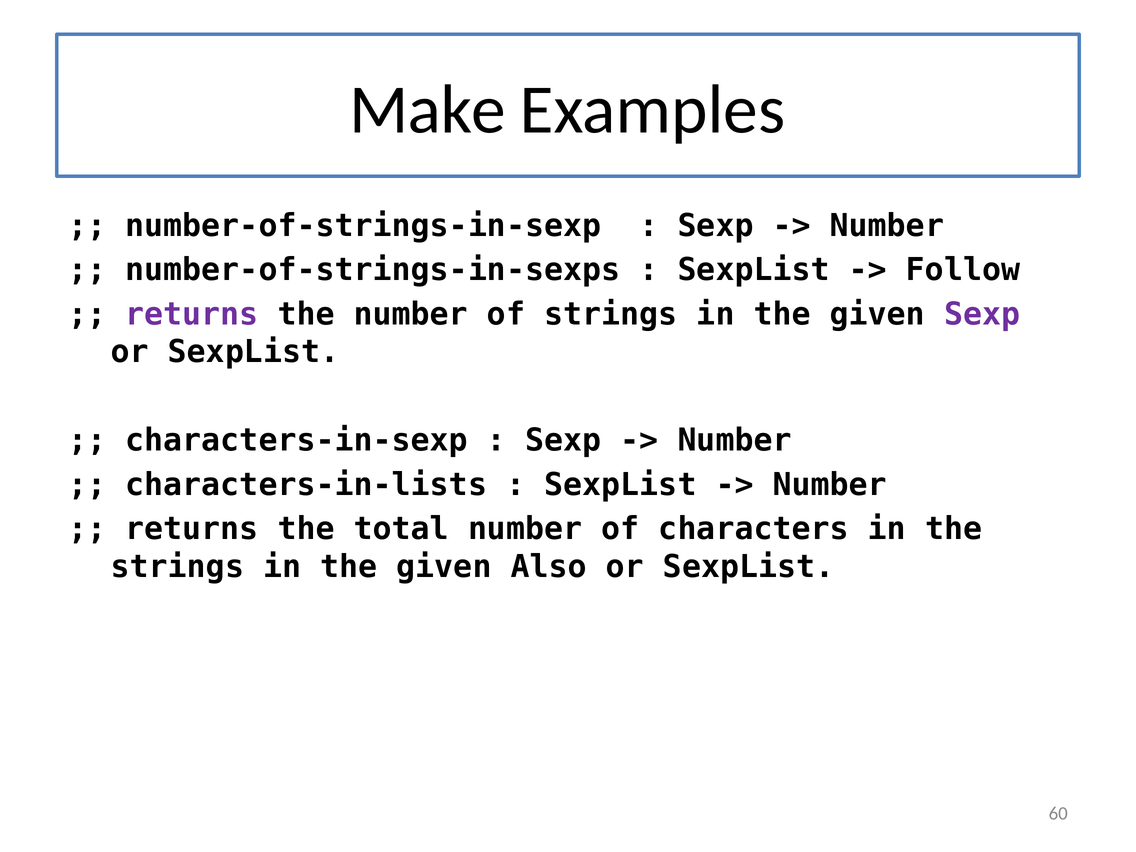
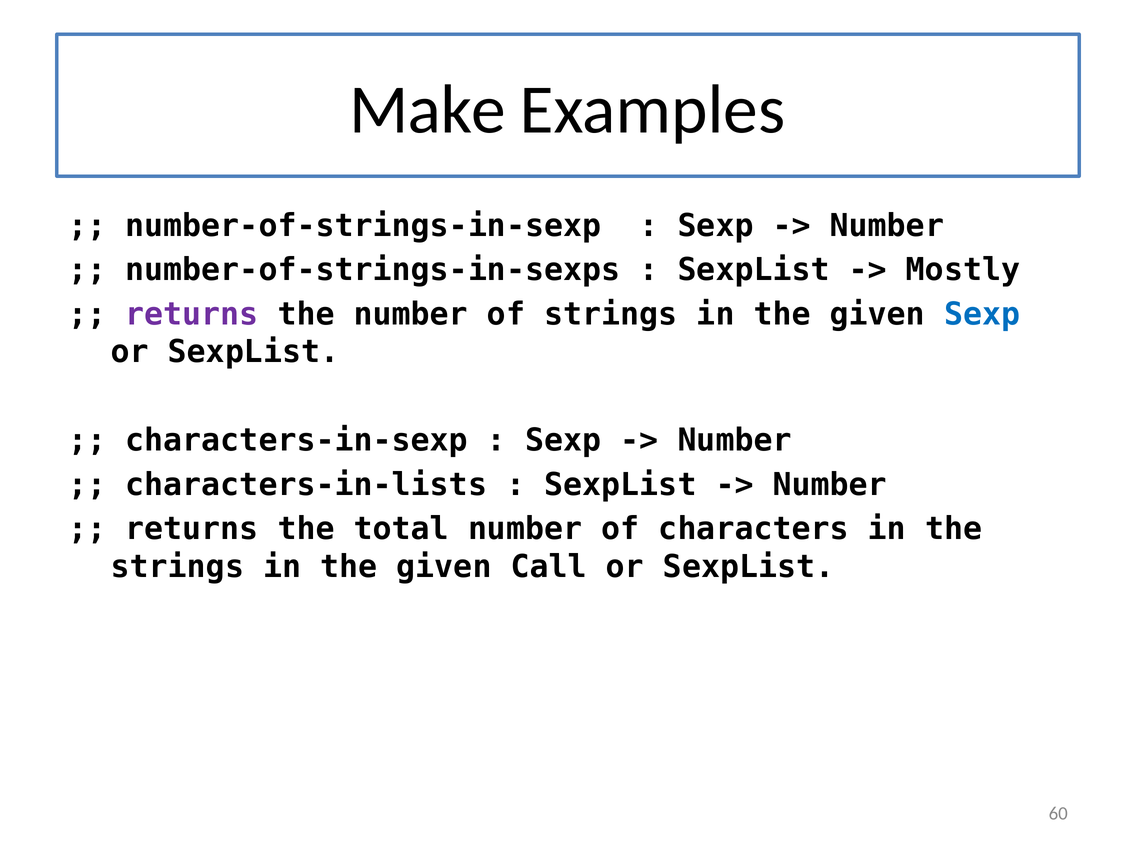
Follow: Follow -> Mostly
Sexp at (982, 314) colour: purple -> blue
Also: Also -> Call
